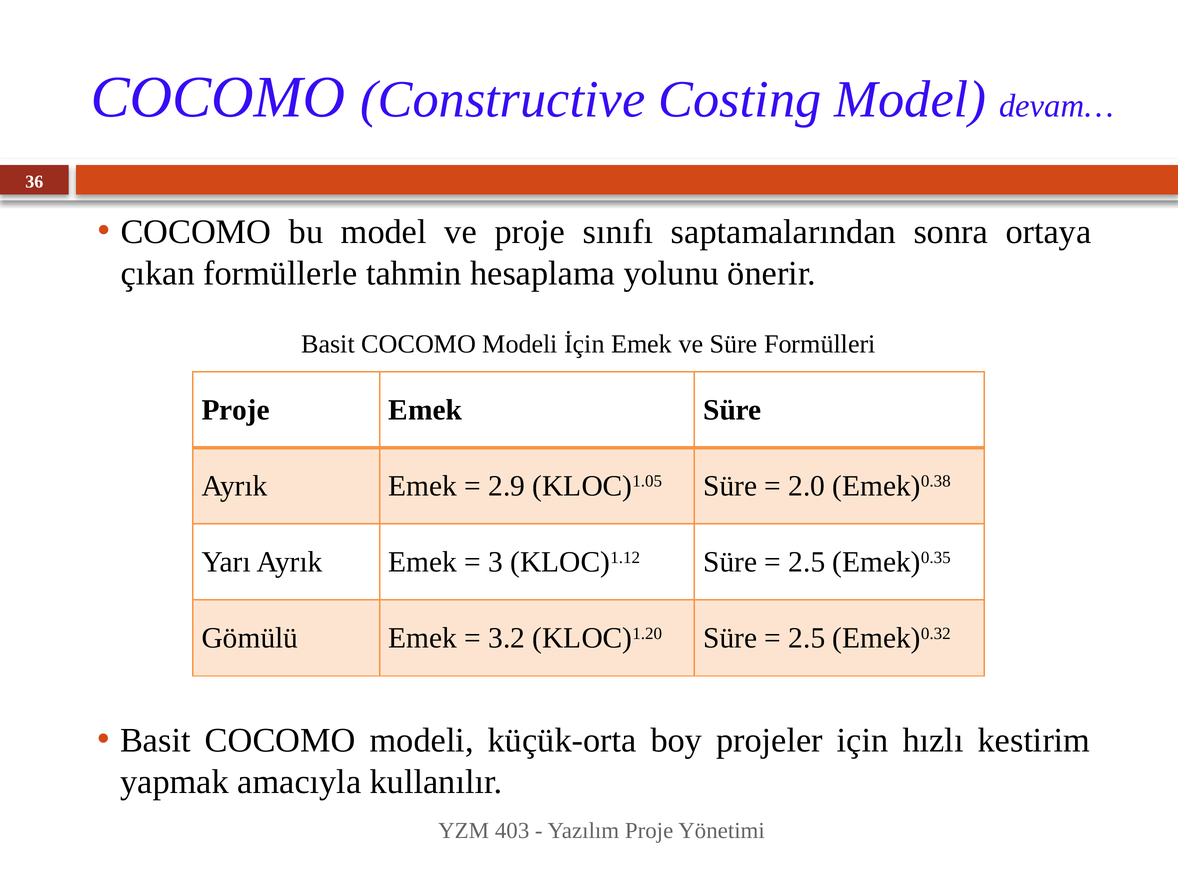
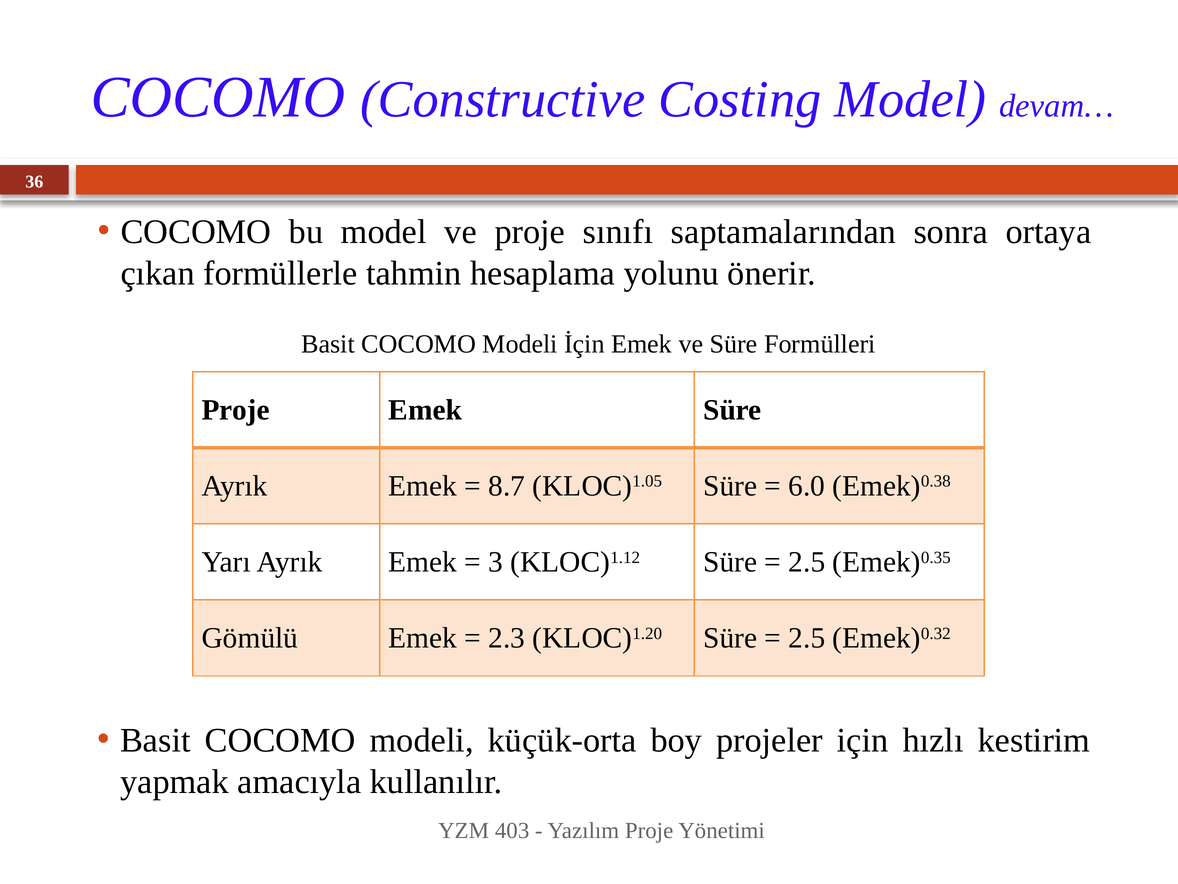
2.9: 2.9 -> 8.7
2.0: 2.0 -> 6.0
3.2: 3.2 -> 2.3
